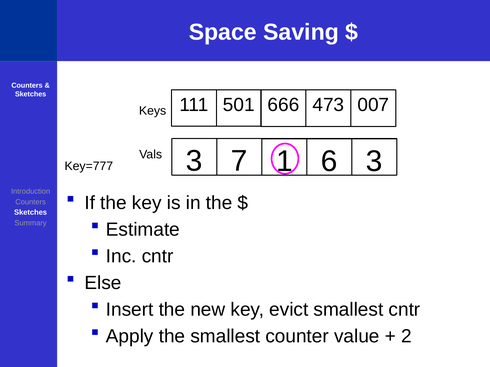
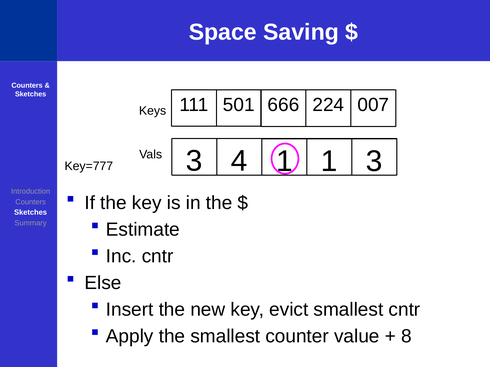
473: 473 -> 224
7: 7 -> 4
1 6: 6 -> 1
2: 2 -> 8
